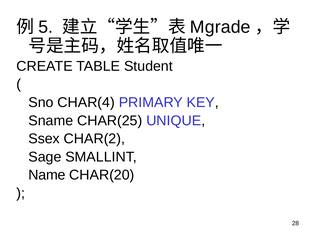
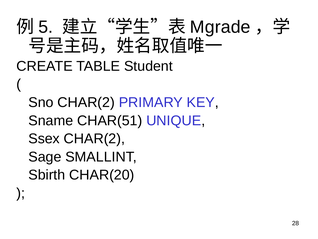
Sno CHAR(4: CHAR(4 -> CHAR(2
CHAR(25: CHAR(25 -> CHAR(51
Name: Name -> Sbirth
